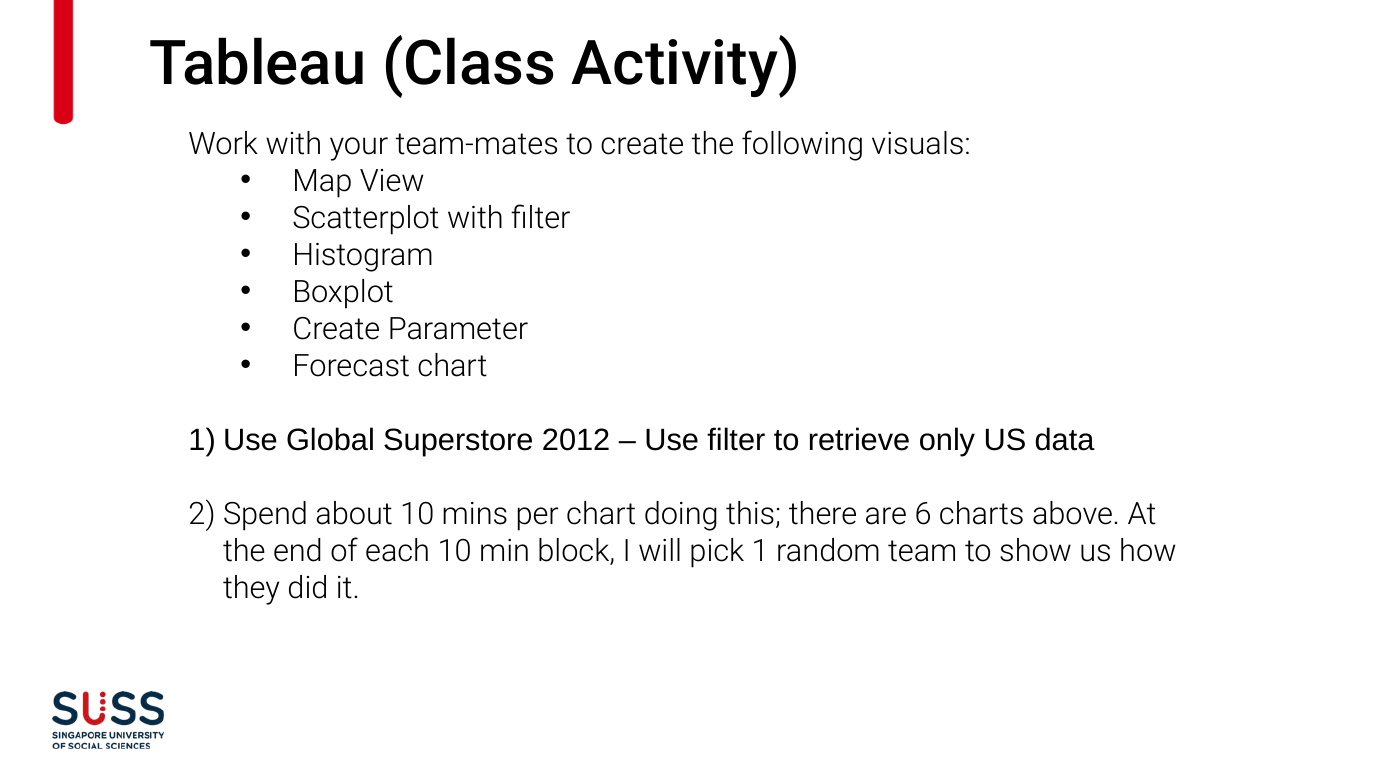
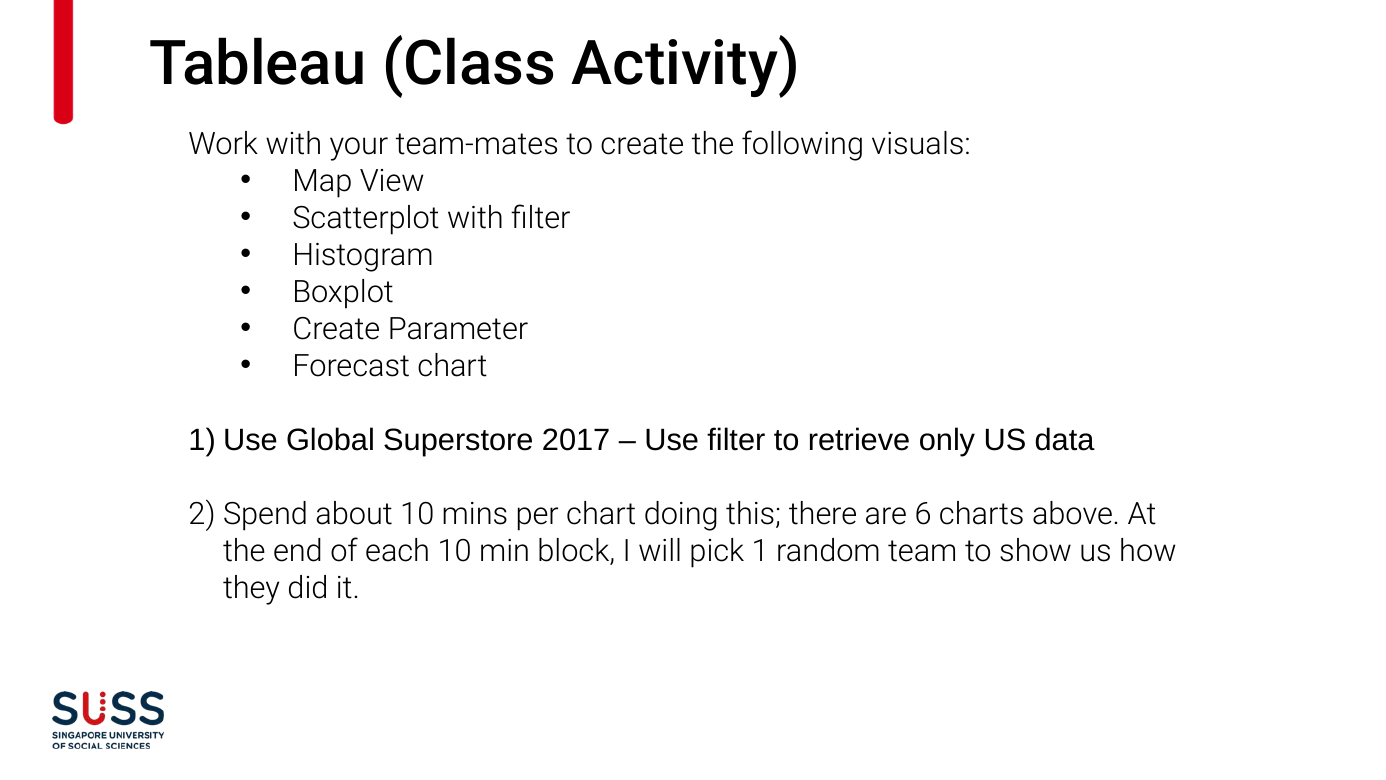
2012: 2012 -> 2017
